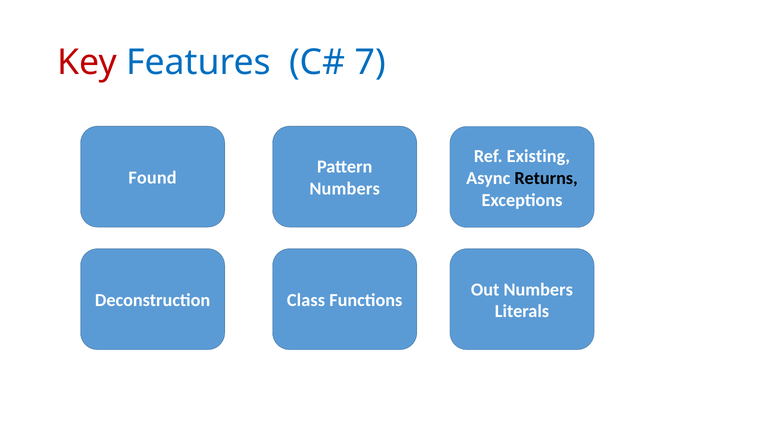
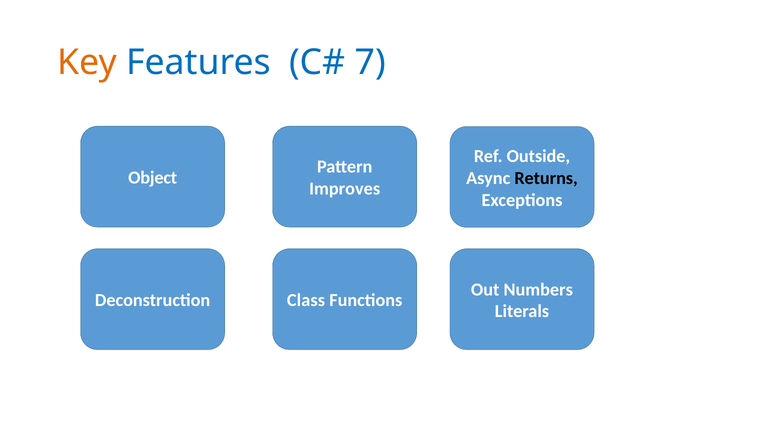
Key colour: red -> orange
Existing: Existing -> Outside
Found: Found -> Object
Numbers at (345, 189): Numbers -> Improves
